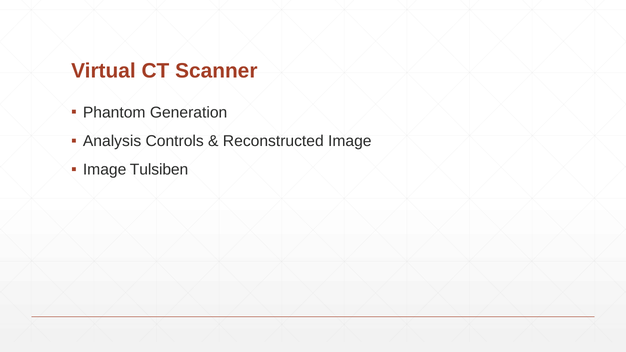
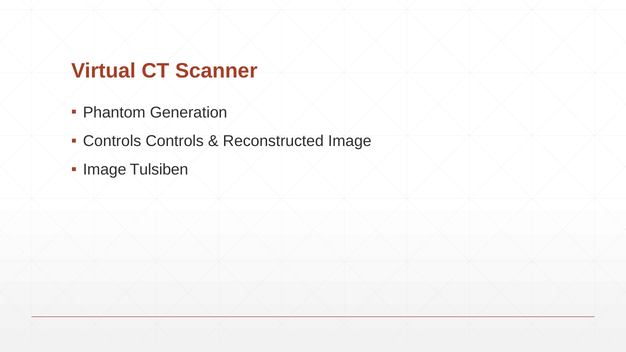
Analysis at (112, 141): Analysis -> Controls
